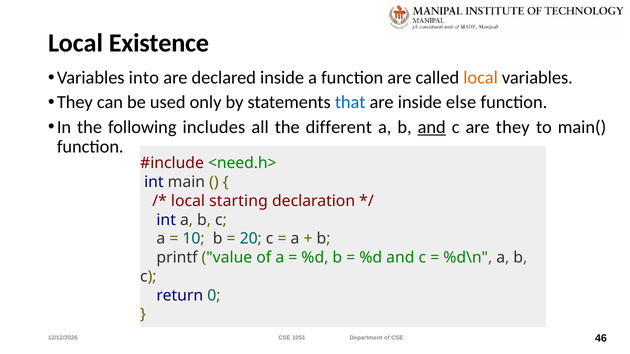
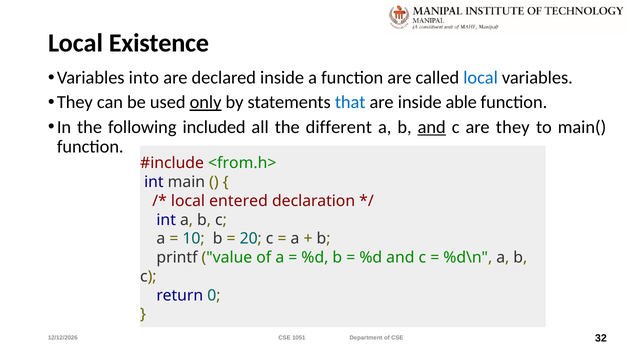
local at (481, 78) colour: orange -> blue
only underline: none -> present
else: else -> able
includes: includes -> included
<need.h>: <need.h> -> <from.h>
starting: starting -> entered
46: 46 -> 32
